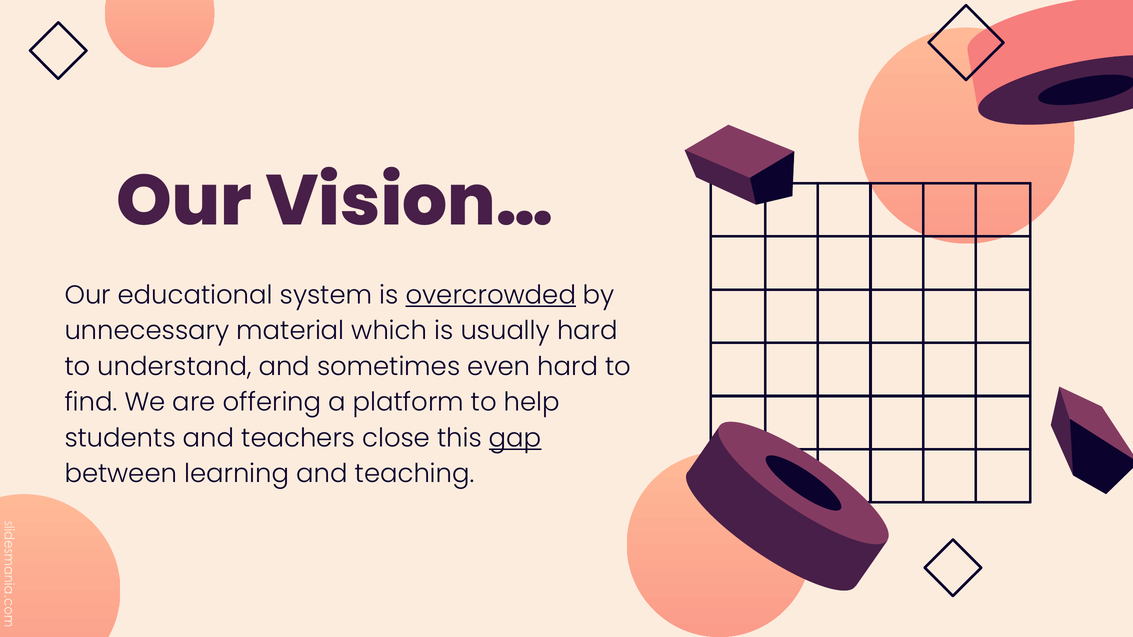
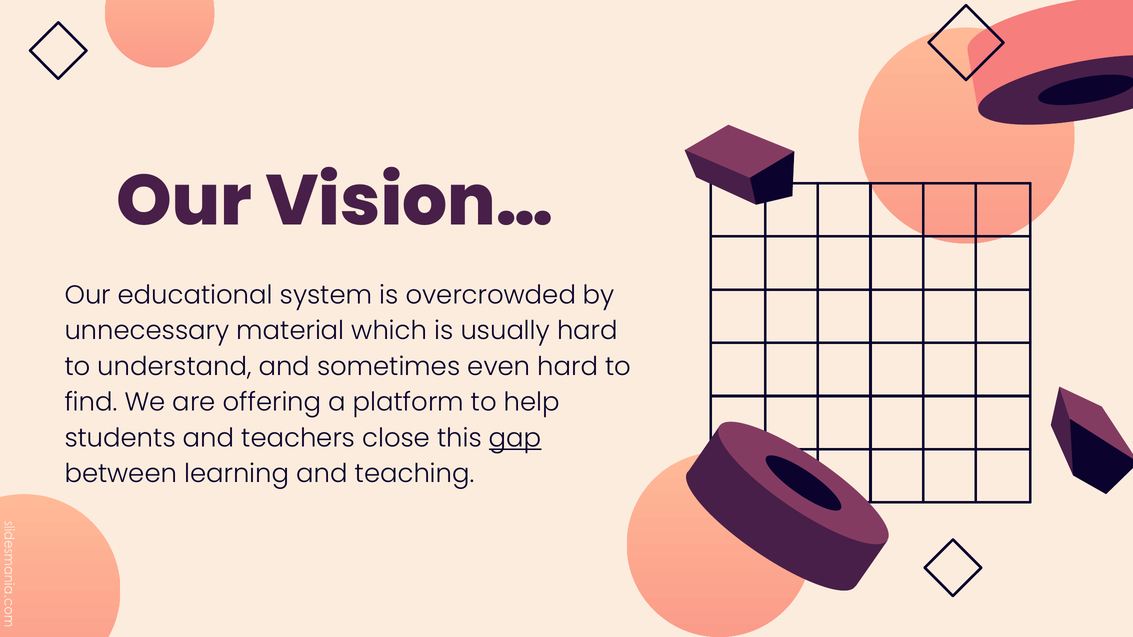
overcrowded underline: present -> none
